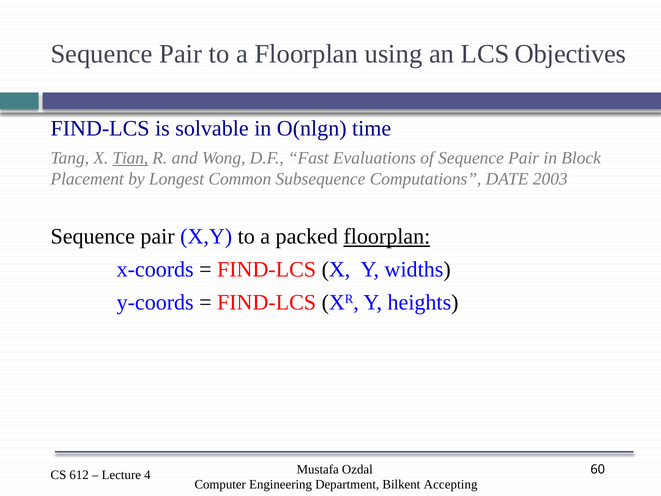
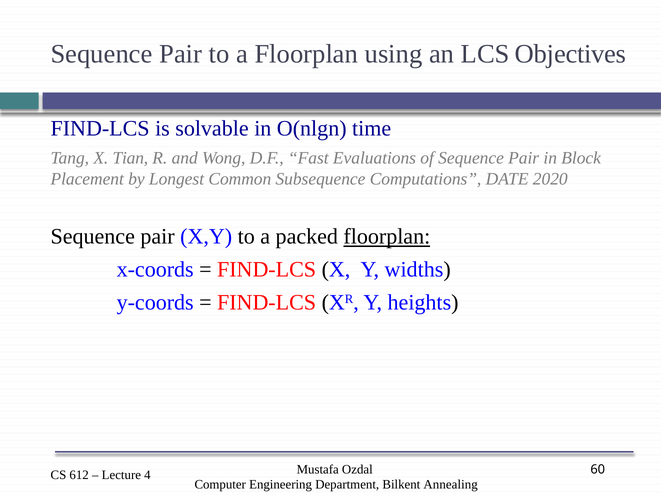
Tian underline: present -> none
2003: 2003 -> 2020
Accepting: Accepting -> Annealing
